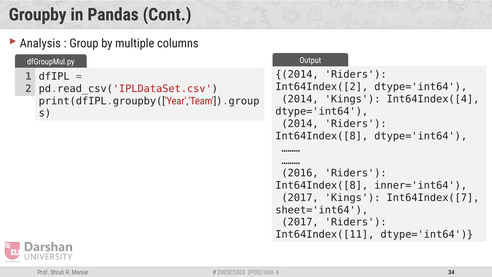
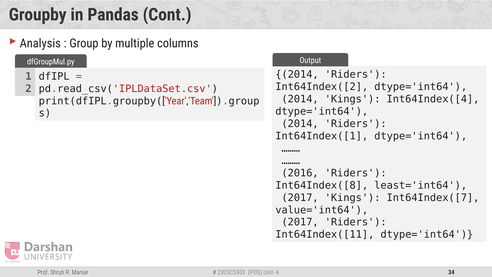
Int64Index([8 at (322, 136): Int64Index([8 -> Int64Index([1
inner='int64: inner='int64 -> least='int64
sheet='int64: sheet='int64 -> value='int64
